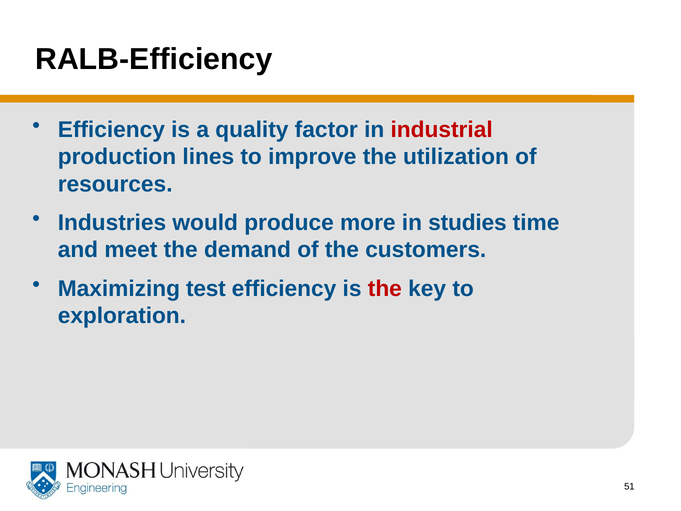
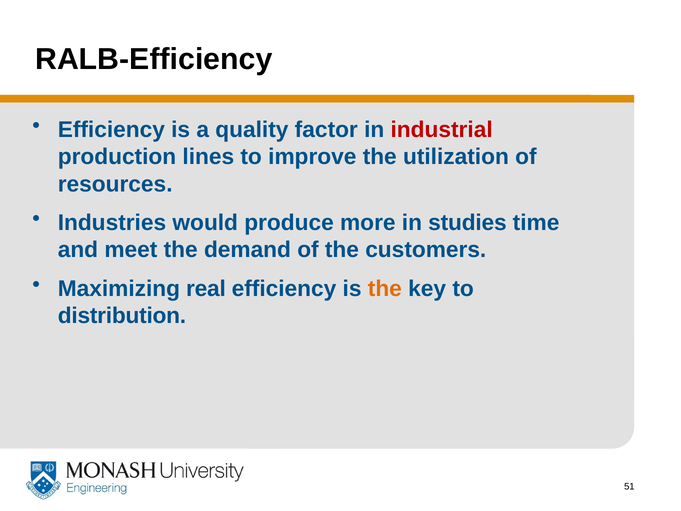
test: test -> real
the at (385, 288) colour: red -> orange
exploration: exploration -> distribution
